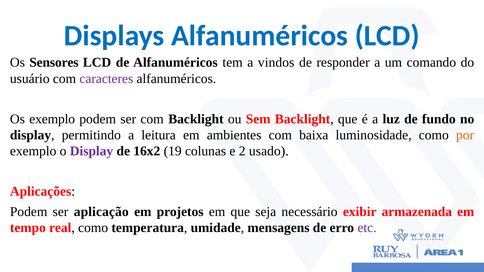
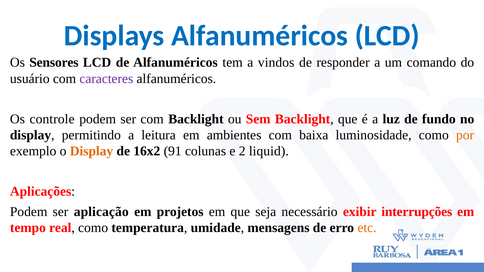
Os exemplo: exemplo -> controle
Display at (91, 151) colour: purple -> orange
19: 19 -> 91
usado: usado -> liquid
armazenada: armazenada -> interrupções
etc colour: purple -> orange
